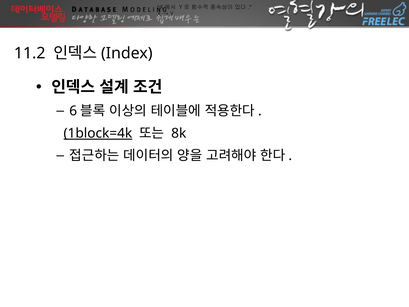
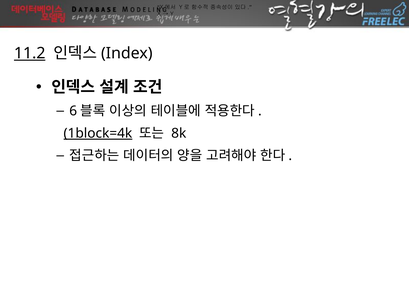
11.2 underline: none -> present
